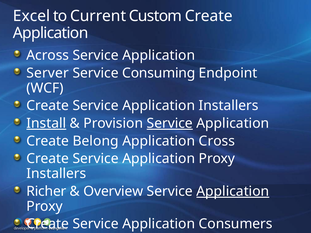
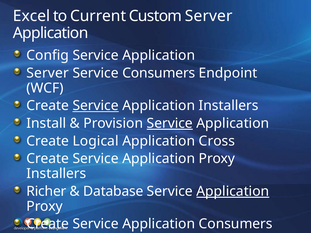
Custom Create: Create -> Server
Across: Across -> Config
Service Consuming: Consuming -> Consumers
Service at (96, 106) underline: none -> present
Install at (46, 123) underline: present -> none
Belong: Belong -> Logical
Overview: Overview -> Database
